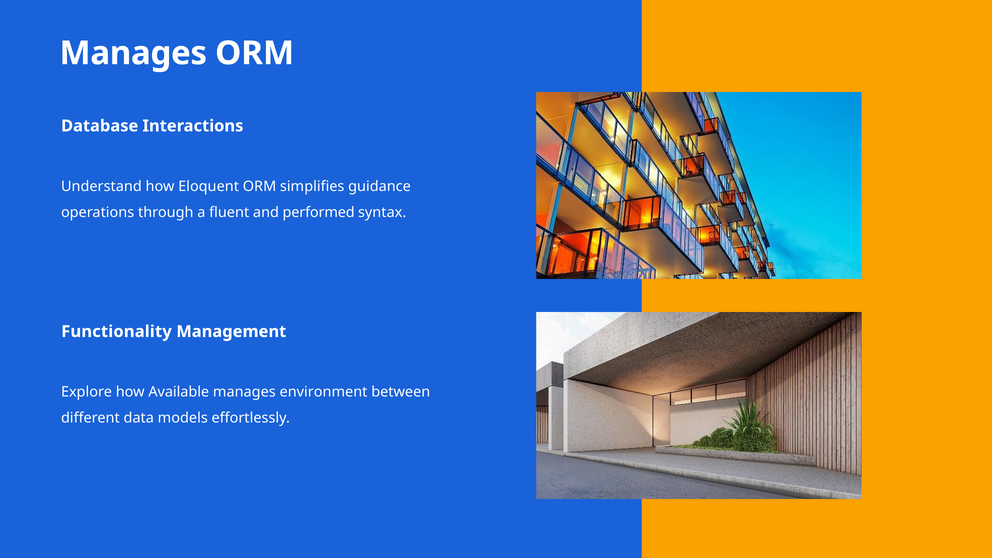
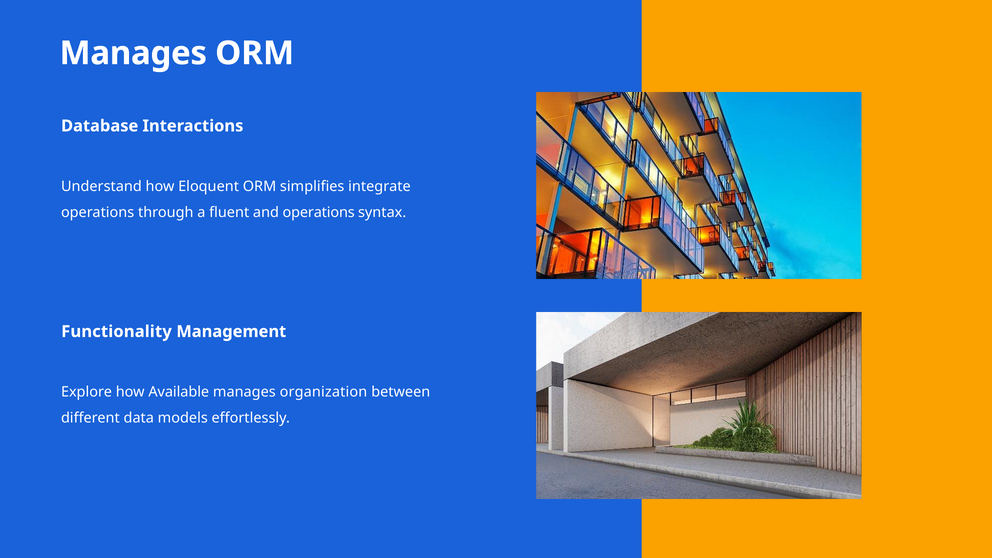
guidance: guidance -> integrate
and performed: performed -> operations
environment: environment -> organization
